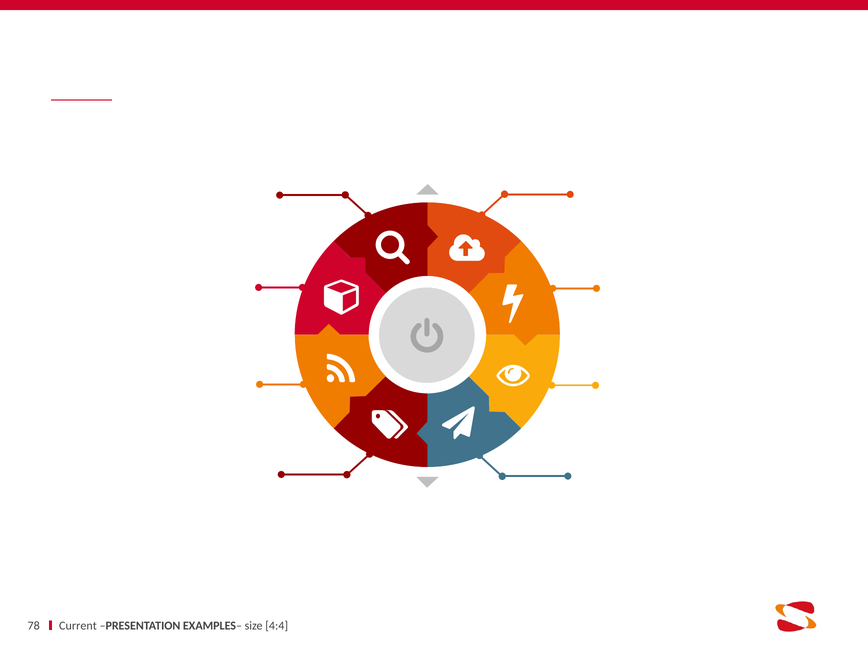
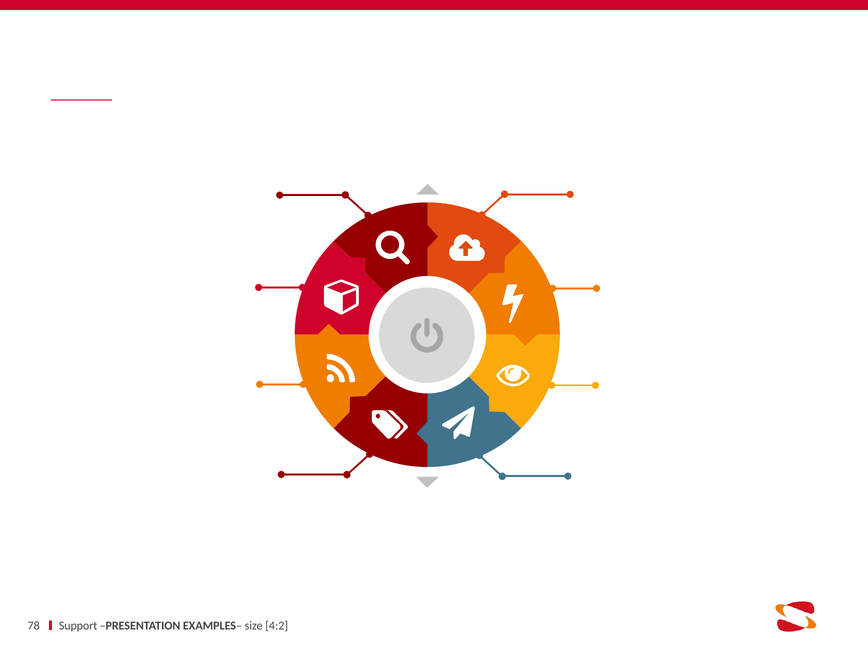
Current: Current -> Support
4:4: 4:4 -> 4:2
